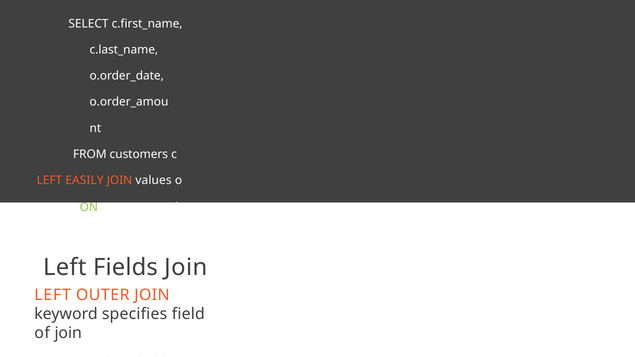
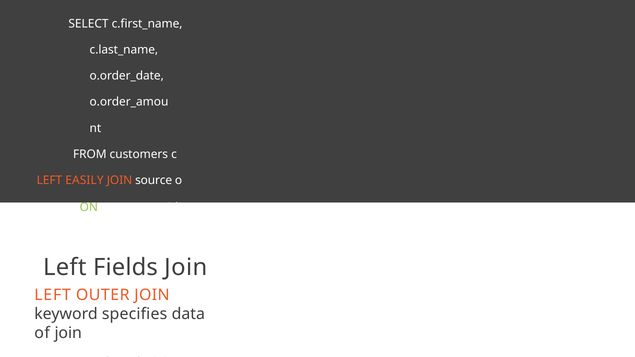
values: values -> source
field: field -> data
